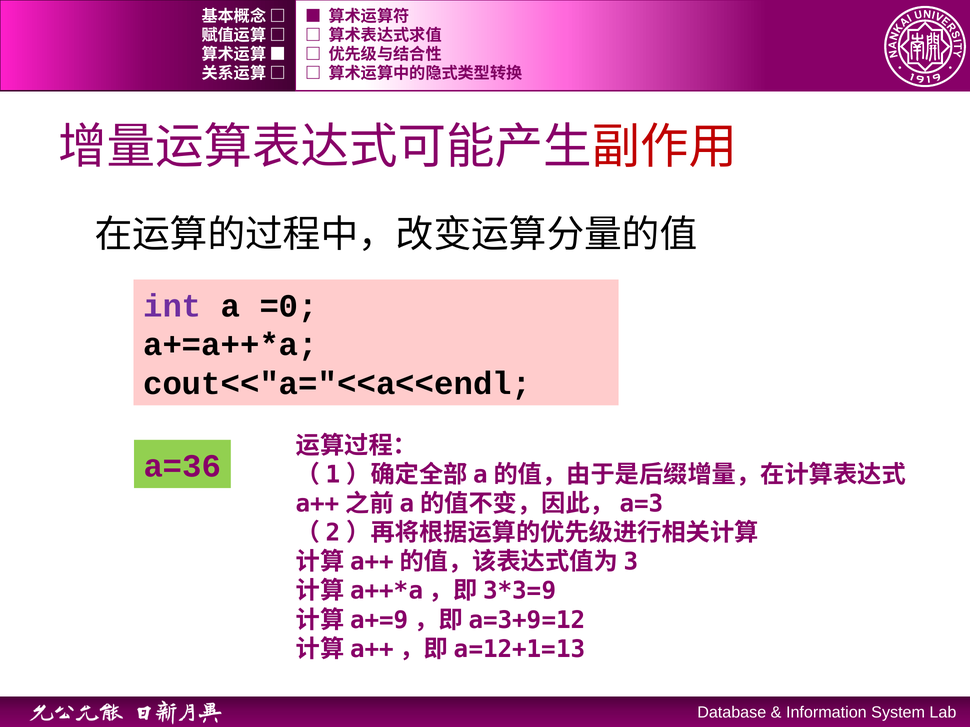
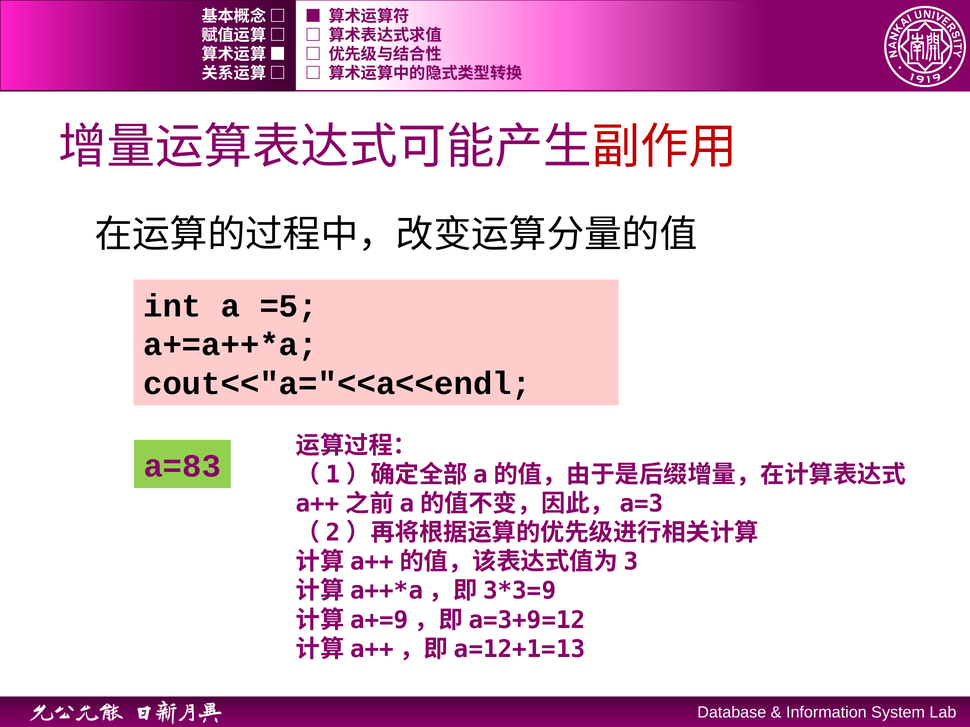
int colour: purple -> black
=0: =0 -> =5
a=36: a=36 -> a=83
